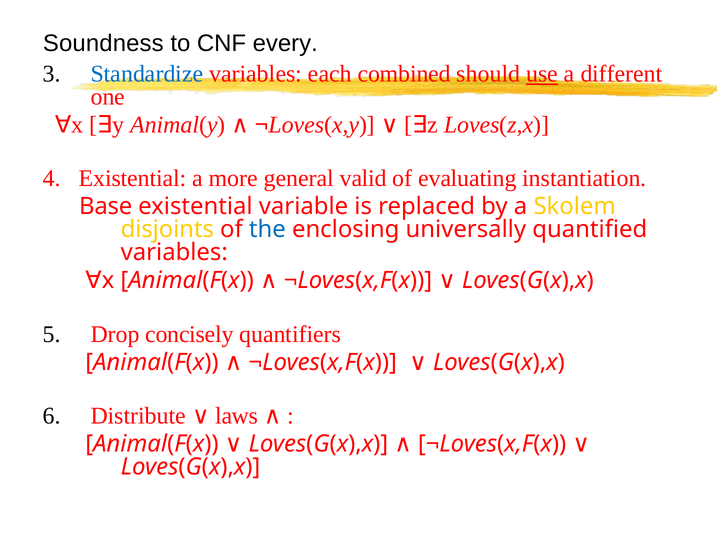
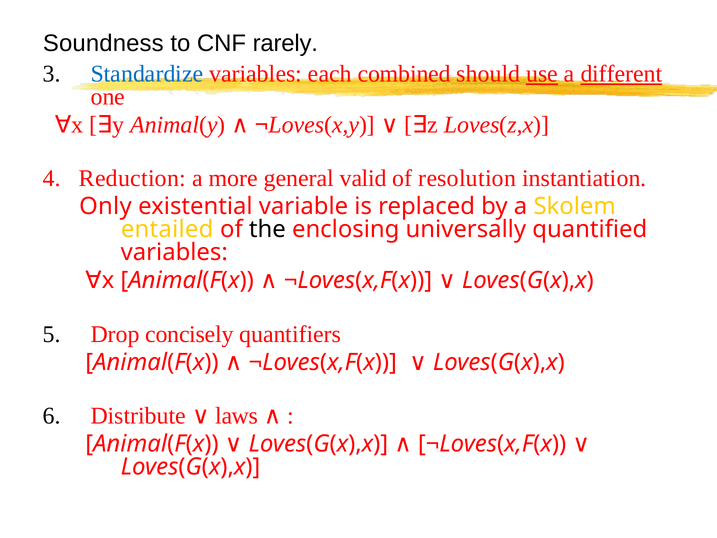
every: every -> rarely
different underline: none -> present
4 Existential: Existential -> Reduction
evaluating: evaluating -> resolution
Base: Base -> Only
disjoints: disjoints -> entailed
the colour: blue -> black
